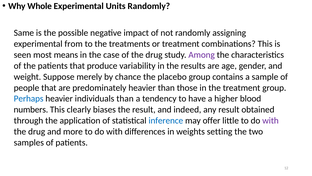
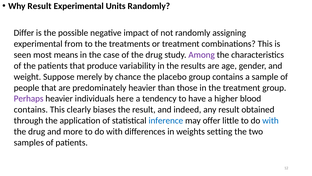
Why Whole: Whole -> Result
Same: Same -> Differ
Perhaps colour: blue -> purple
individuals than: than -> here
numbers at (31, 109): numbers -> contains
with at (271, 120) colour: purple -> blue
